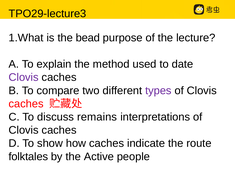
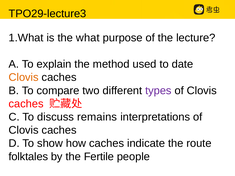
bead: bead -> what
Clovis at (24, 77) colour: purple -> orange
Active: Active -> Fertile
